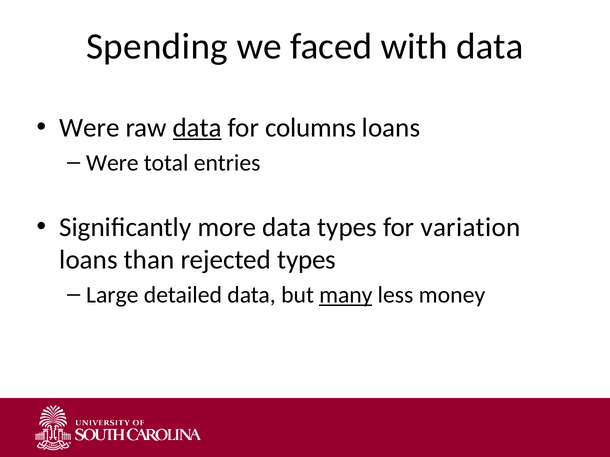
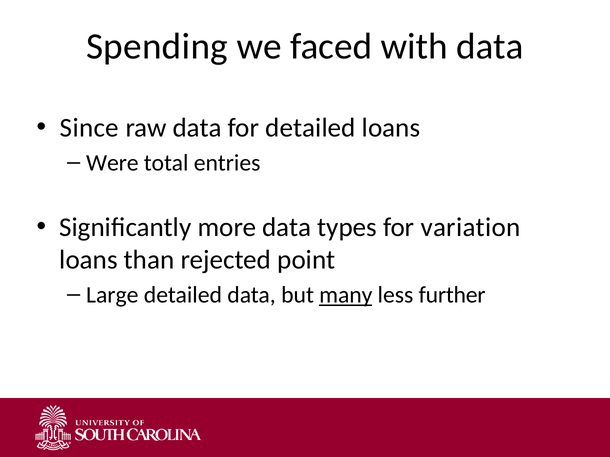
Were at (89, 128): Were -> Since
data at (197, 128) underline: present -> none
for columns: columns -> detailed
rejected types: types -> point
money: money -> further
